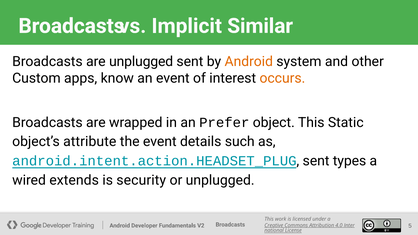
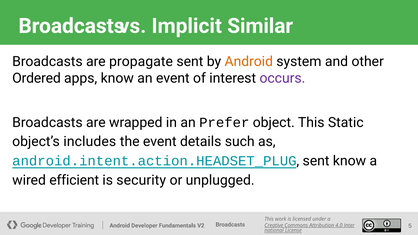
are unplugged: unplugged -> propagate
Custom: Custom -> Ordered
occurs colour: orange -> purple
attribute: attribute -> includes
sent types: types -> know
extends: extends -> efficient
